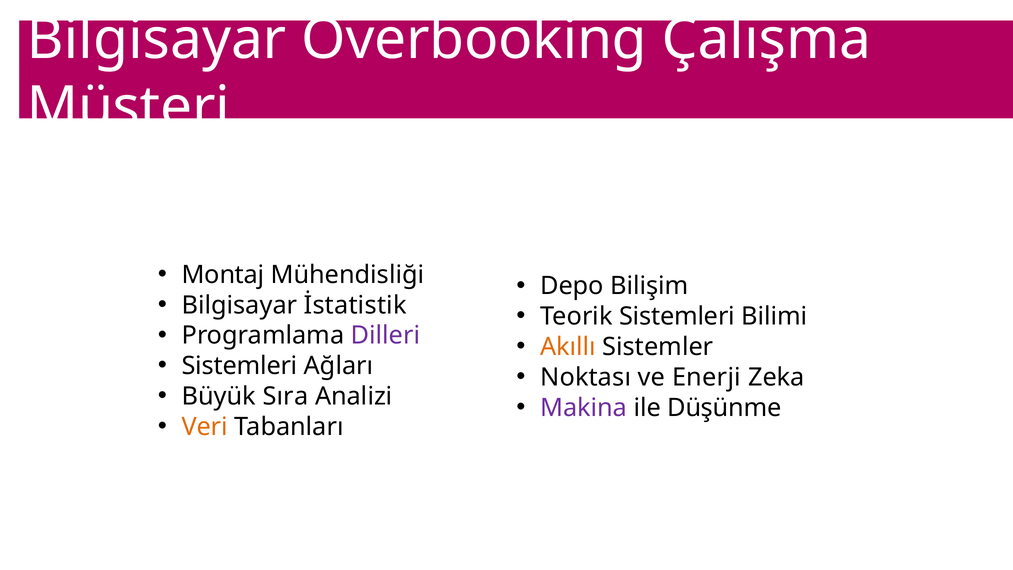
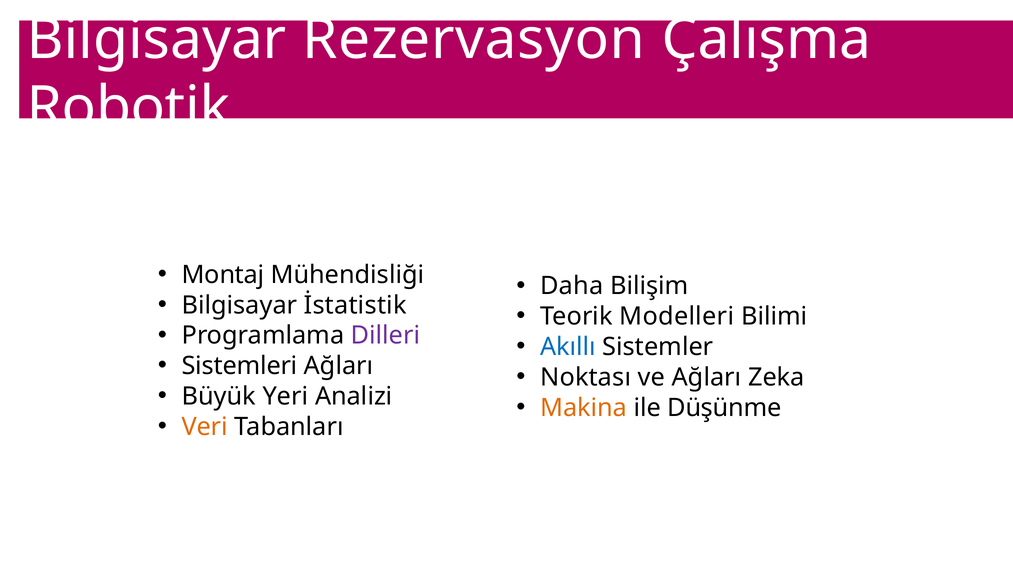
Overbooking: Overbooking -> Rezervasyon
Müşteri: Müşteri -> Robotik
Depo: Depo -> Daha
Teorik Sistemleri: Sistemleri -> Modelleri
Akıllı colour: orange -> blue
ve Enerji: Enerji -> Ağları
Sıra: Sıra -> Yeri
Makina colour: purple -> orange
